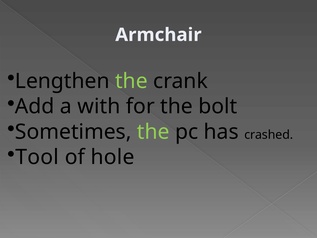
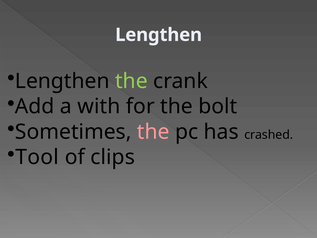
Armchair at (158, 35): Armchair -> Lengthen
the at (153, 132) colour: light green -> pink
hole: hole -> clips
